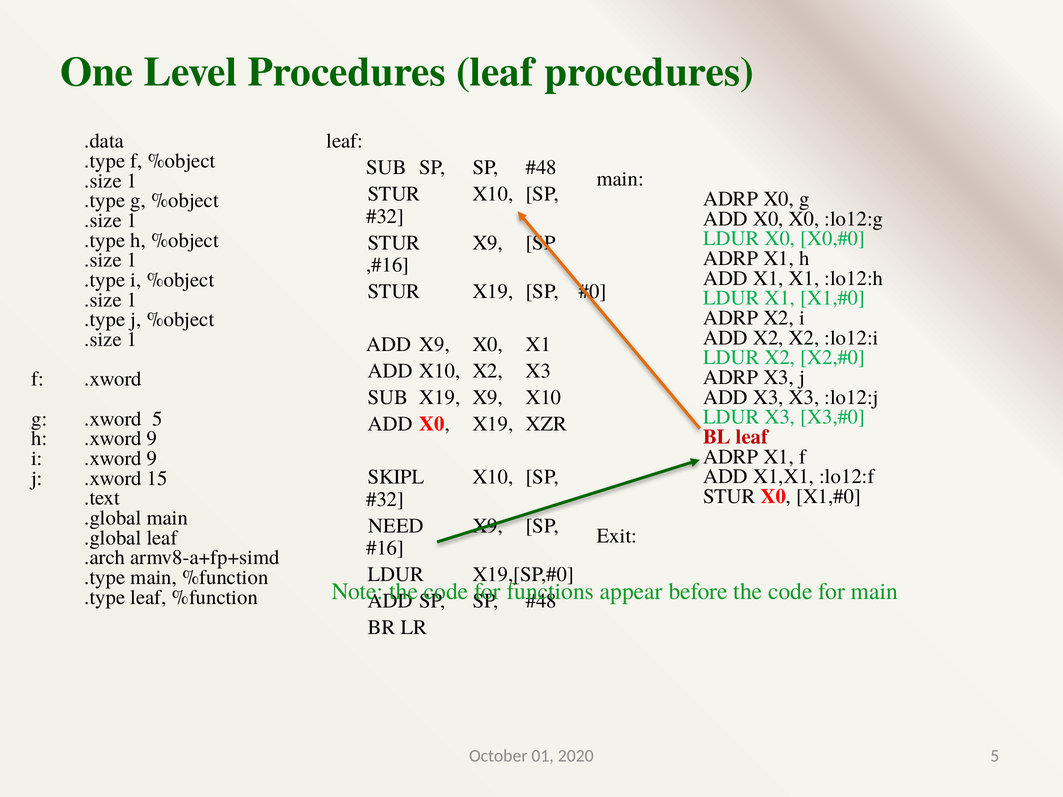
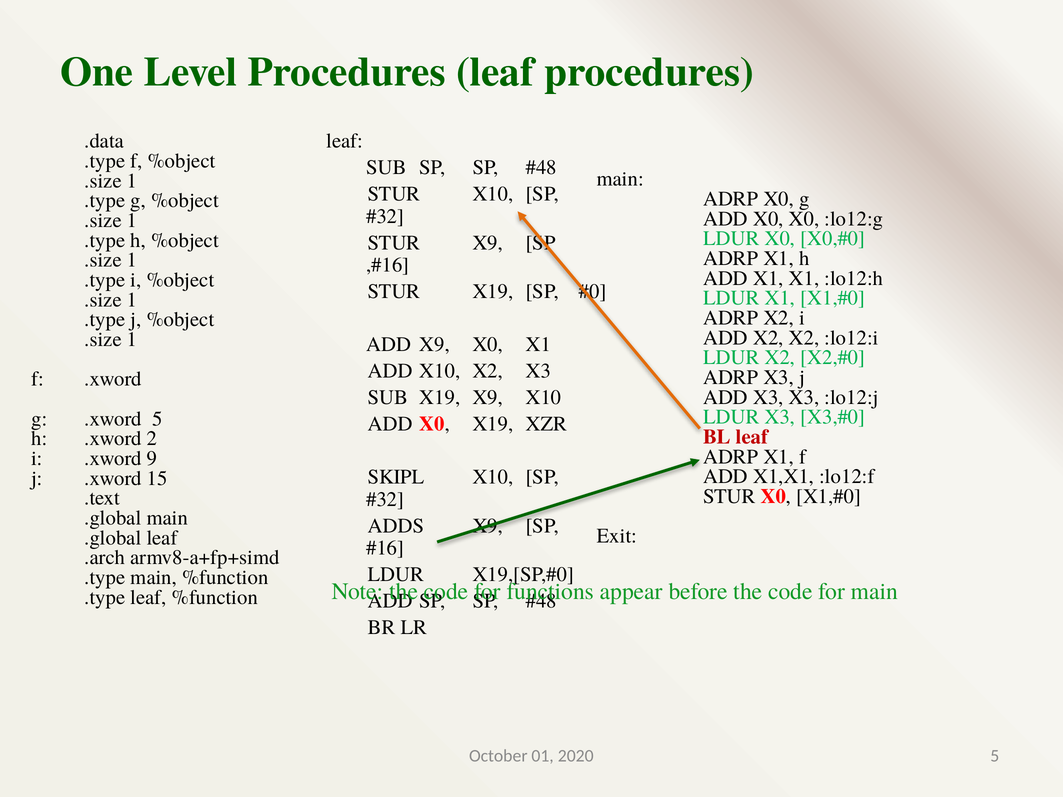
h .xword 9: 9 -> 2
NEED: NEED -> ADDS
